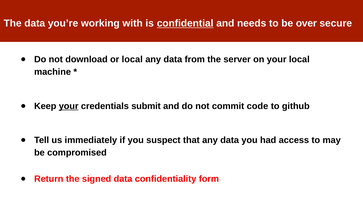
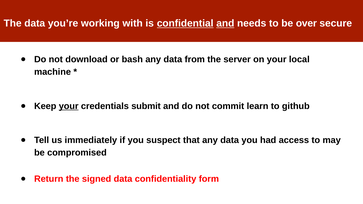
and at (225, 23) underline: none -> present
or local: local -> bash
code: code -> learn
